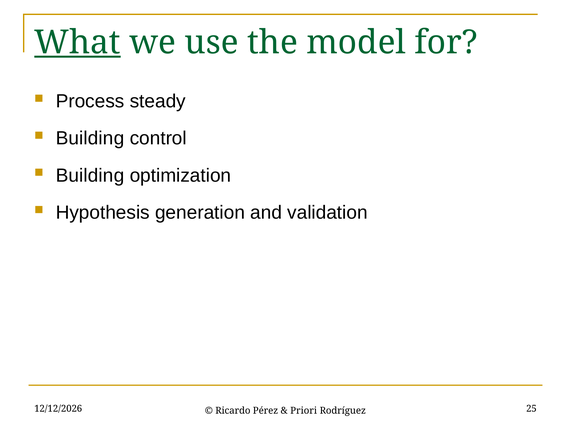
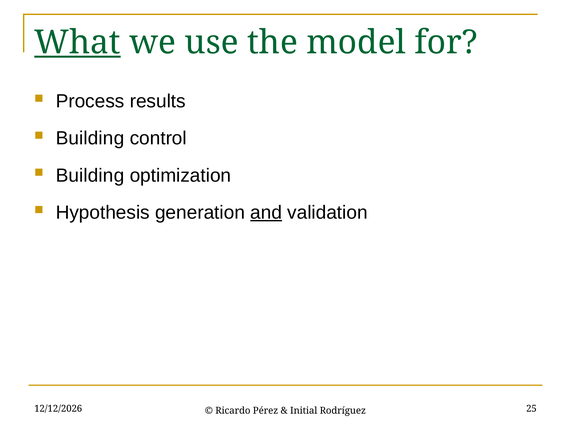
steady: steady -> results
and underline: none -> present
Priori: Priori -> Initial
